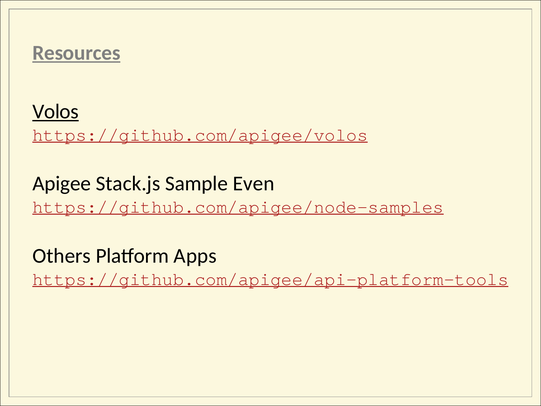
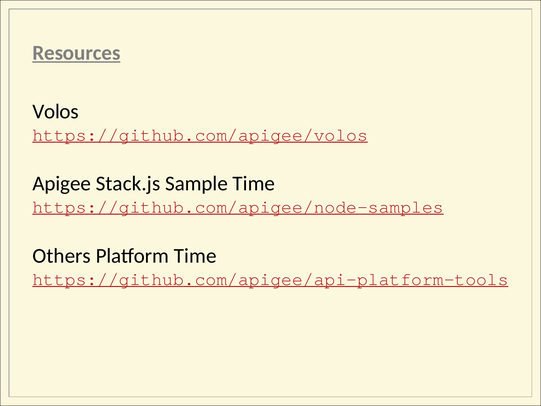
Volos underline: present -> none
Sample Even: Even -> Time
Platform Apps: Apps -> Time
